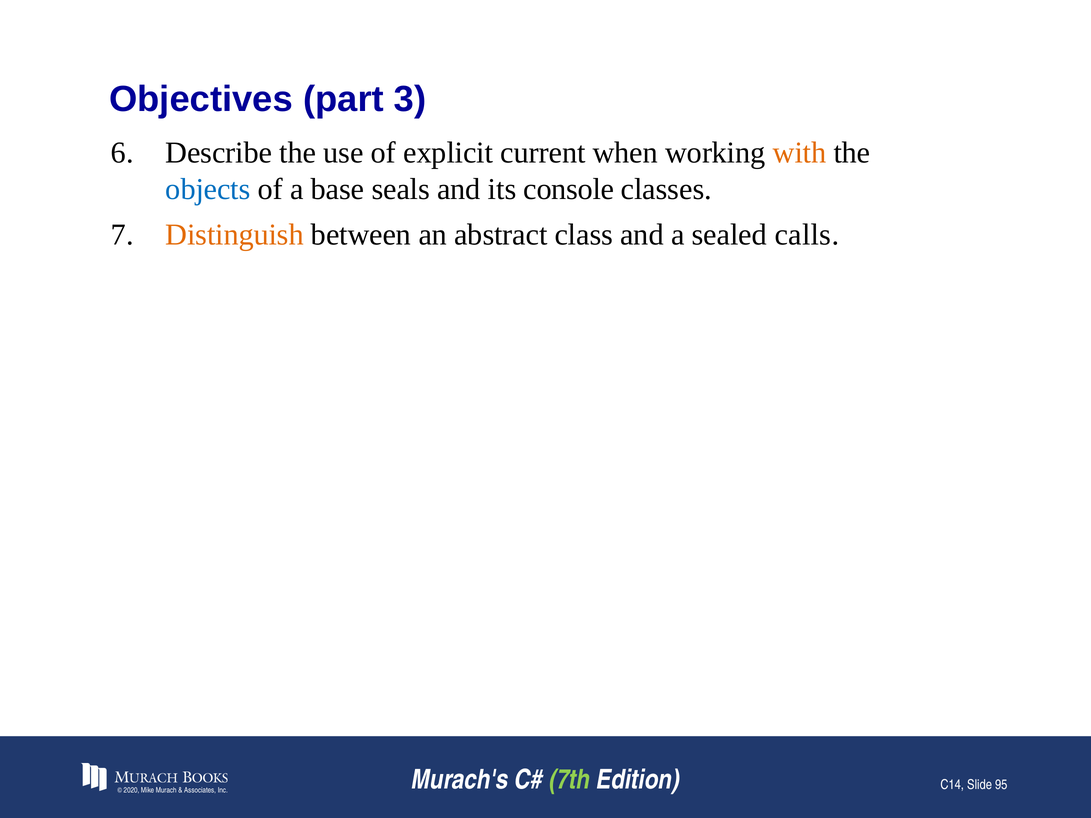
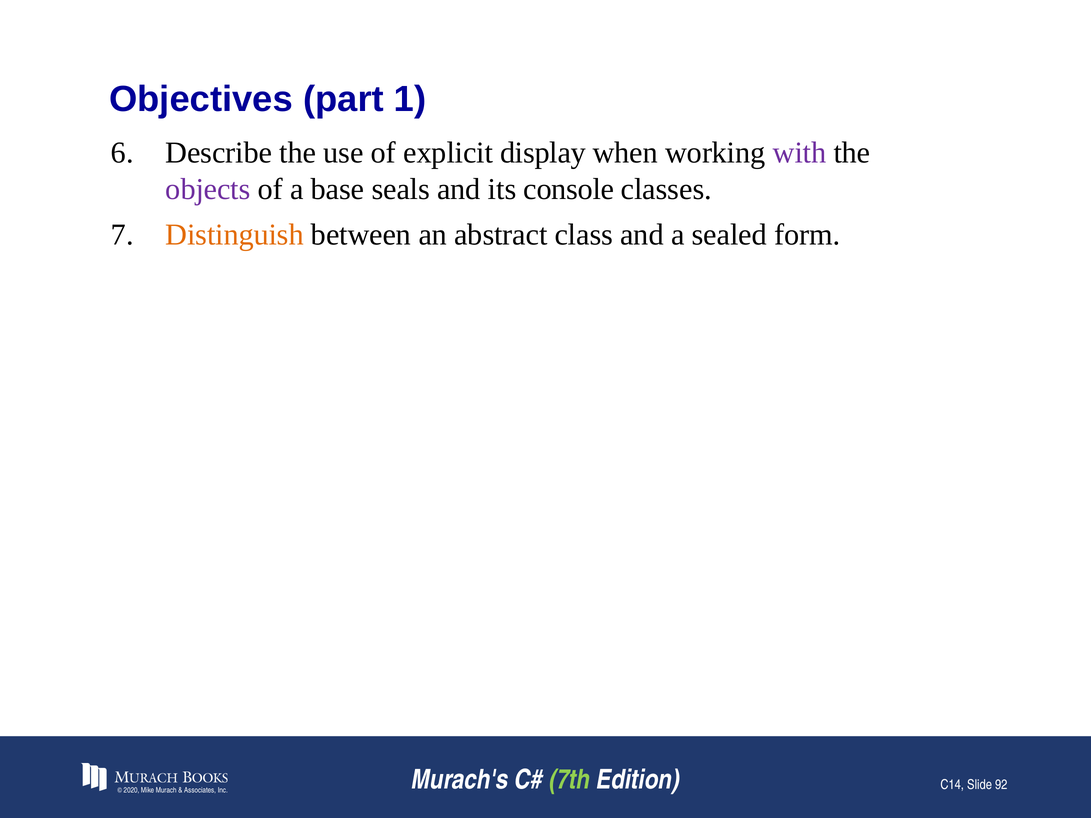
3: 3 -> 1
current: current -> display
with colour: orange -> purple
objects colour: blue -> purple
calls: calls -> form
95: 95 -> 92
